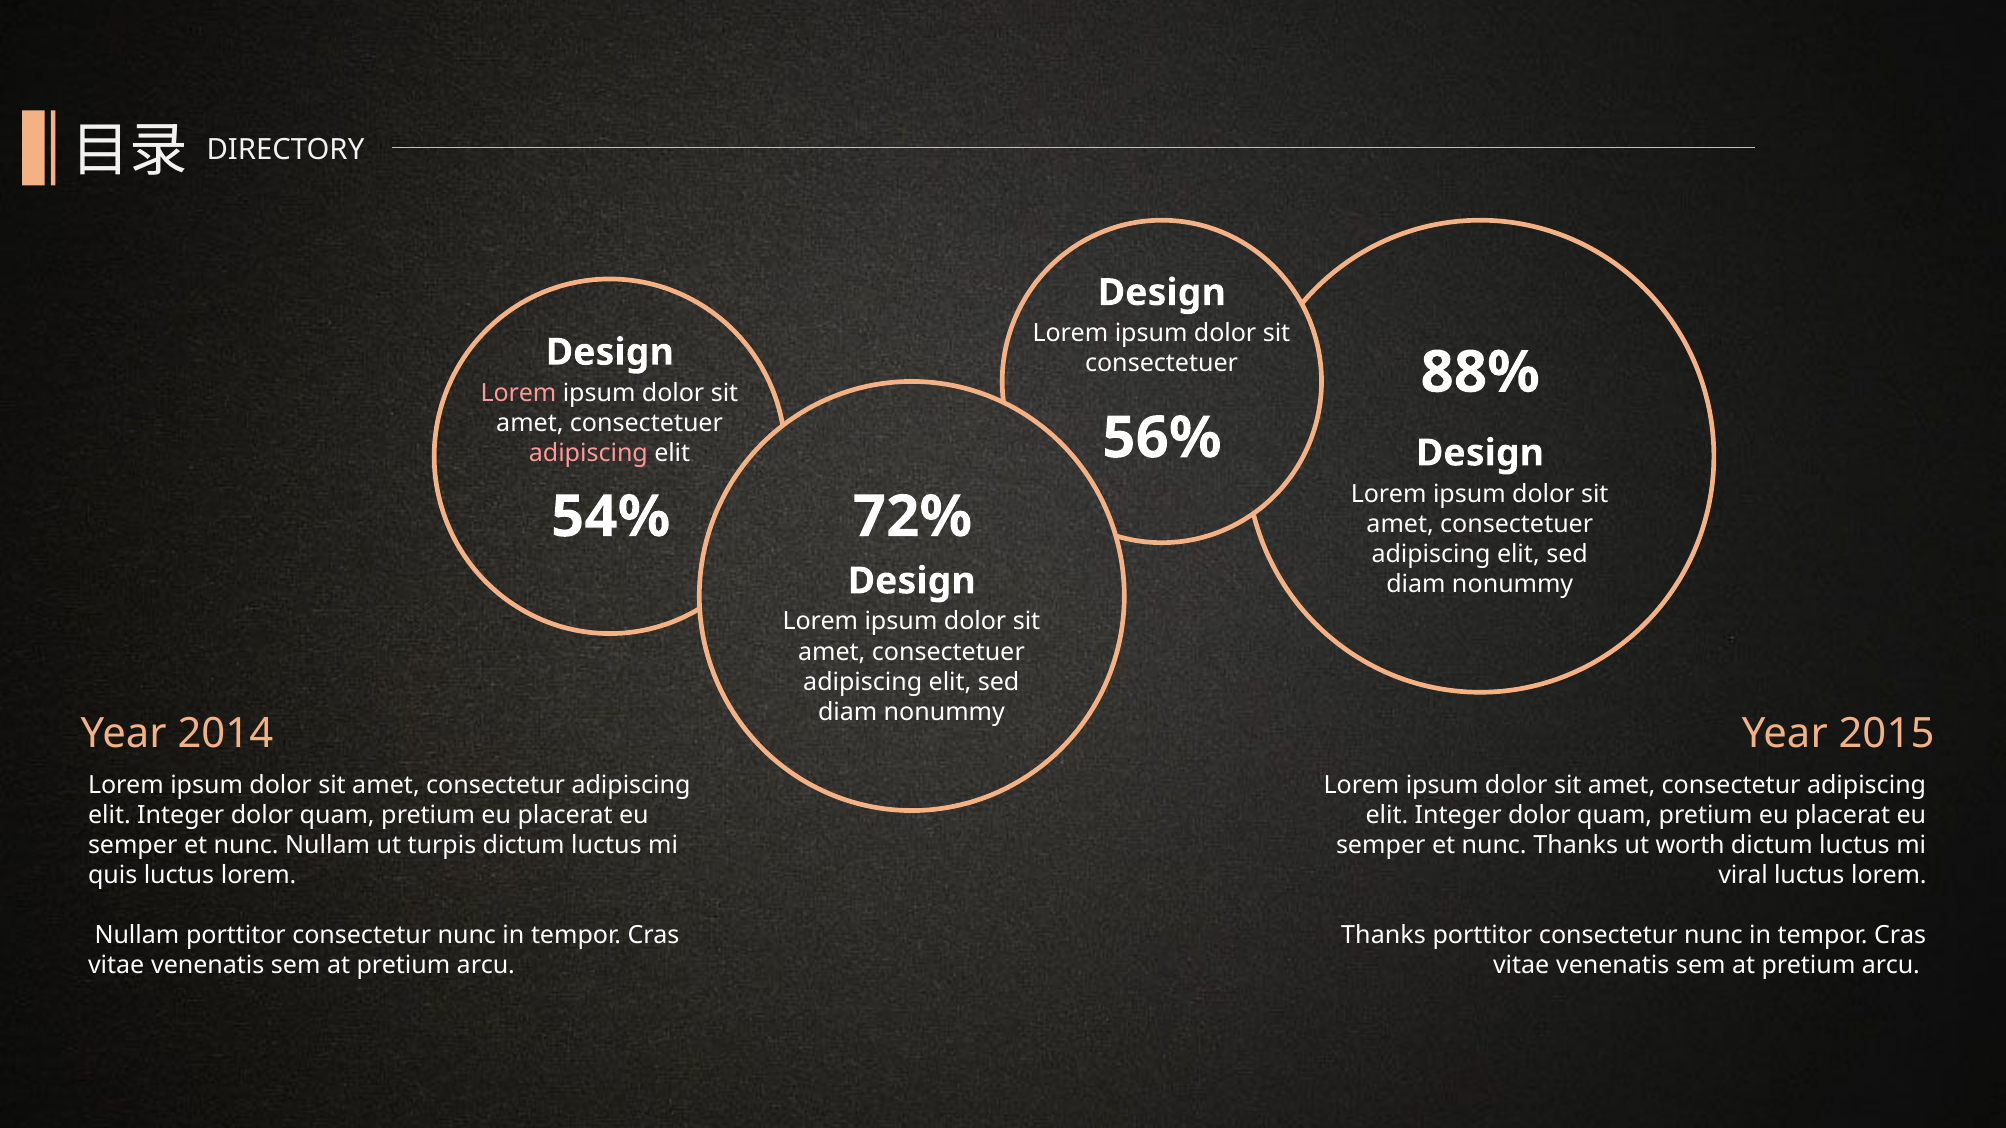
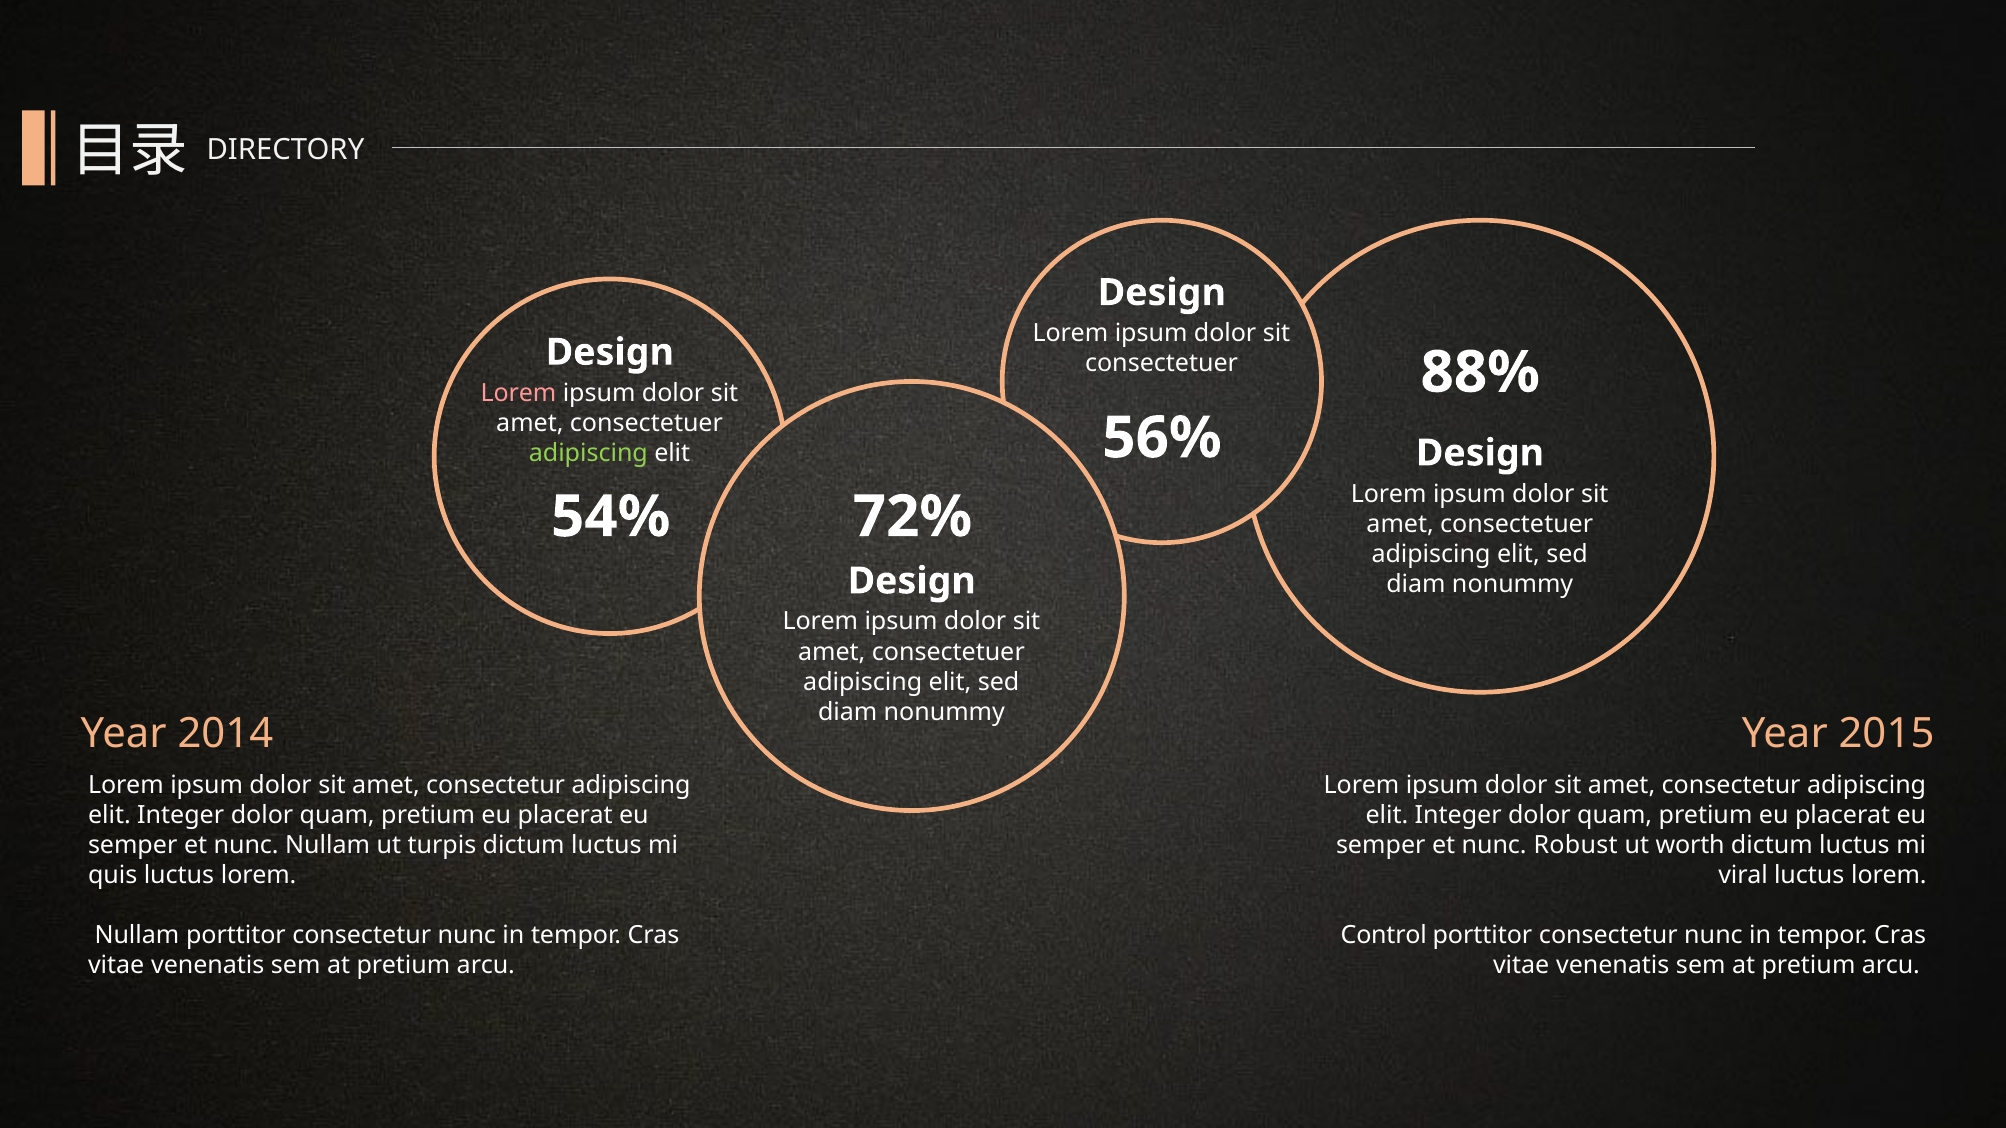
adipiscing at (588, 453) colour: pink -> light green
nunc Thanks: Thanks -> Robust
Thanks at (1384, 936): Thanks -> Control
